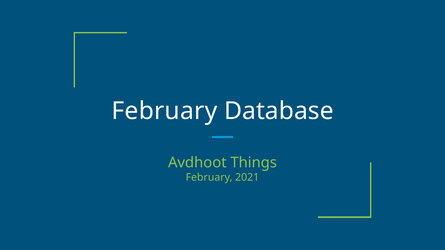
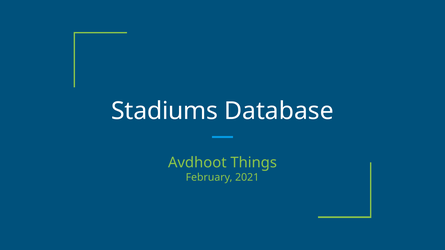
February at (164, 111): February -> Stadiums
